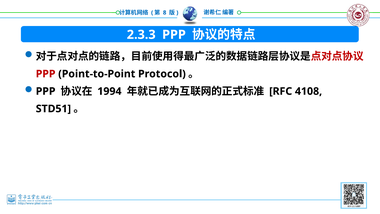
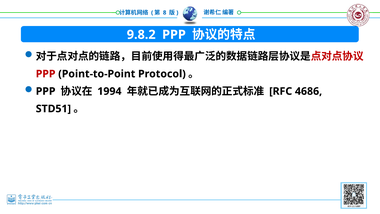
2.3.3: 2.3.3 -> 9.8.2
4108: 4108 -> 4686
